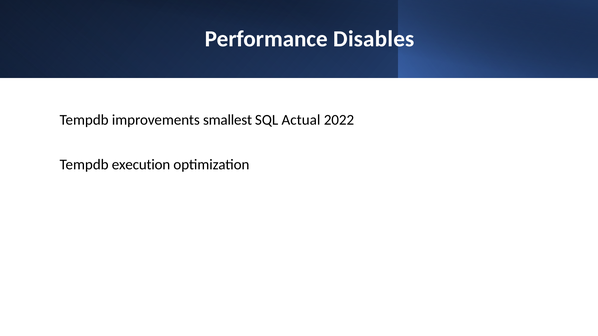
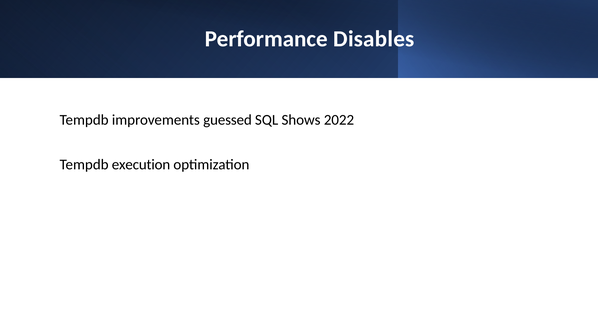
smallest: smallest -> guessed
Actual: Actual -> Shows
